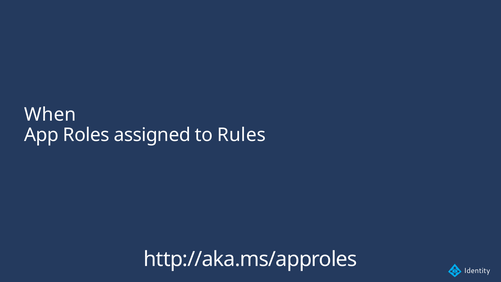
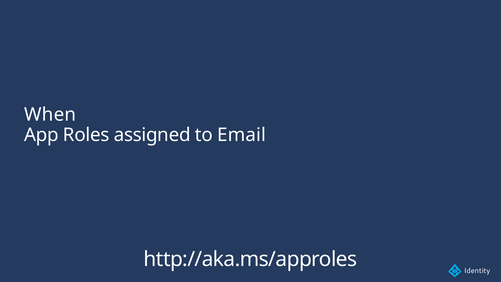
Rules: Rules -> Email
